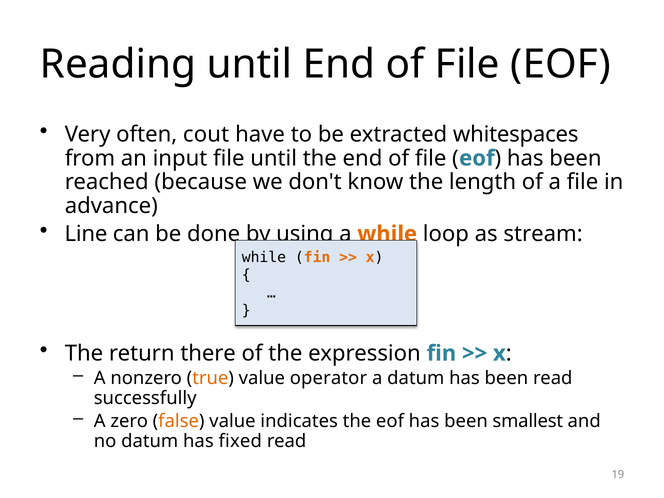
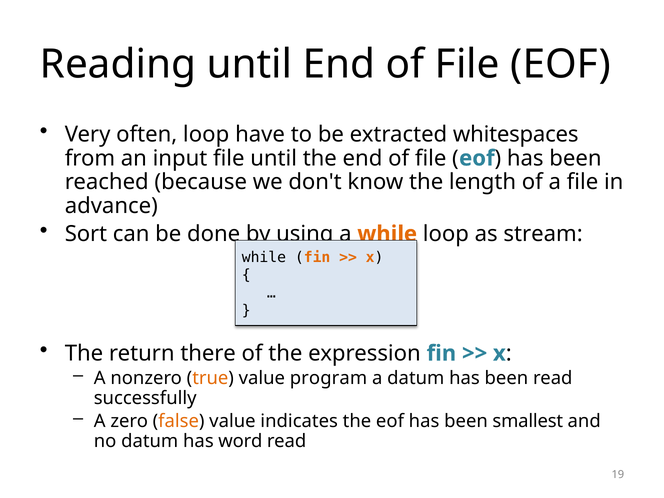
often cout: cout -> loop
Line: Line -> Sort
operator: operator -> program
fixed: fixed -> word
